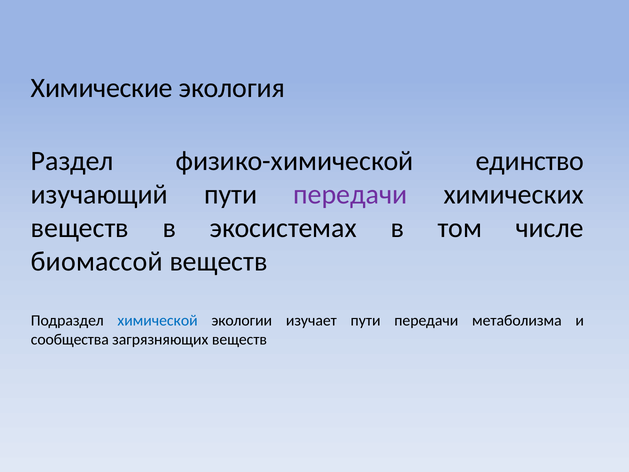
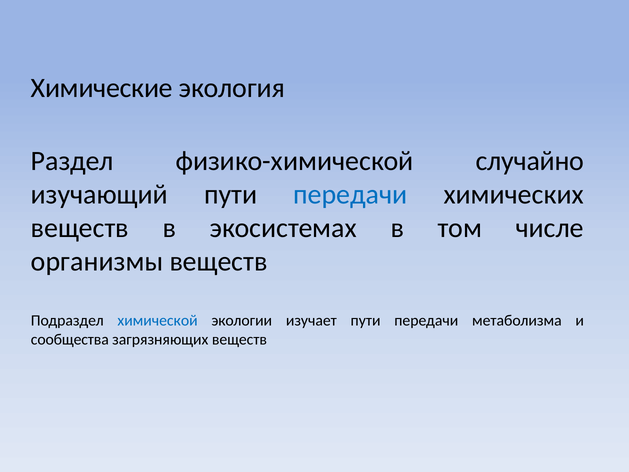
единство: единство -> случайно
передачи at (350, 194) colour: purple -> blue
биомассой: биомассой -> организмы
